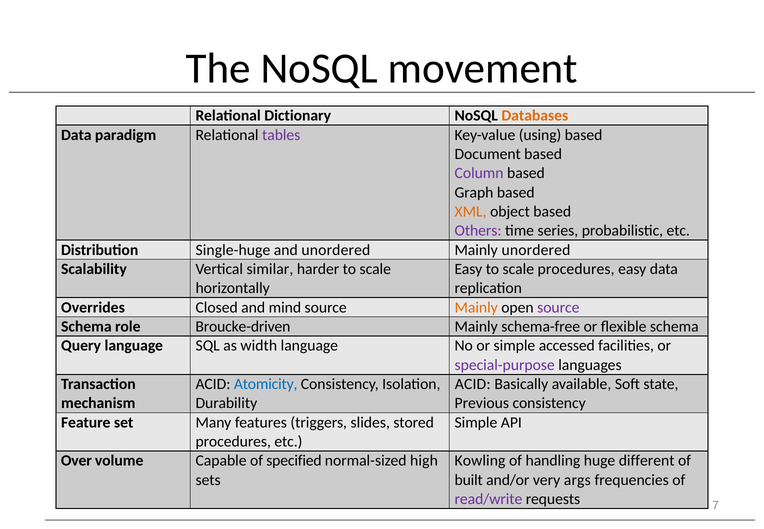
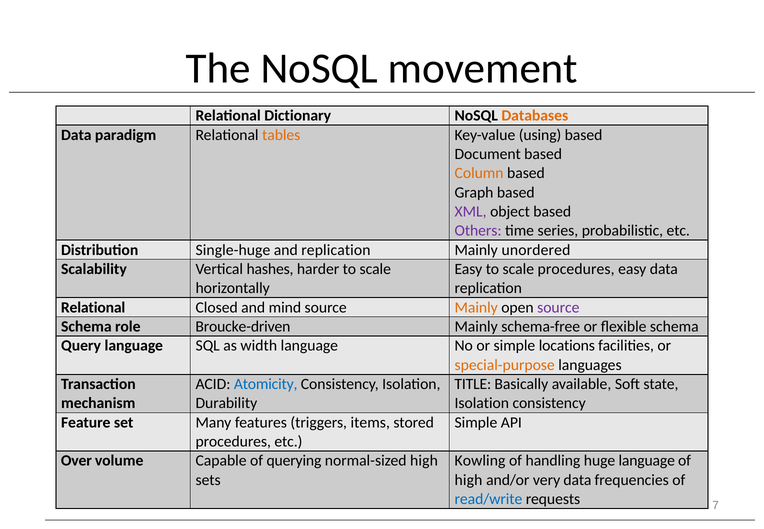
tables colour: purple -> orange
Column colour: purple -> orange
XML colour: orange -> purple
and unordered: unordered -> replication
similar: similar -> hashes
Overrides at (93, 307): Overrides -> Relational
accessed: accessed -> locations
special-purpose colour: purple -> orange
ACID at (473, 384): ACID -> TITLE
Previous at (482, 403): Previous -> Isolation
slides: slides -> items
specified: specified -> querying
huge different: different -> language
built at (469, 480): built -> high
very args: args -> data
read/write colour: purple -> blue
